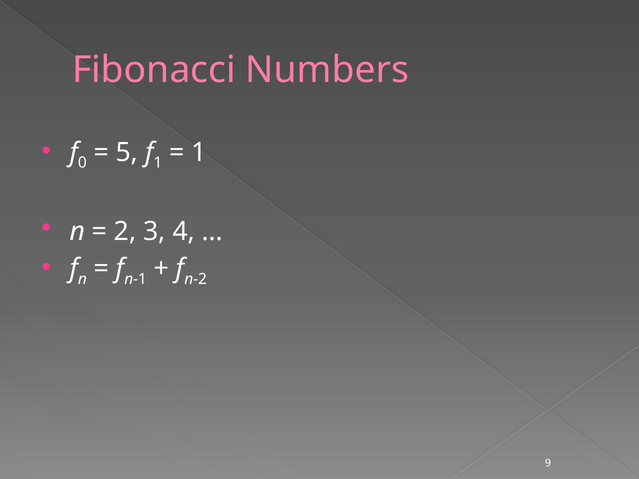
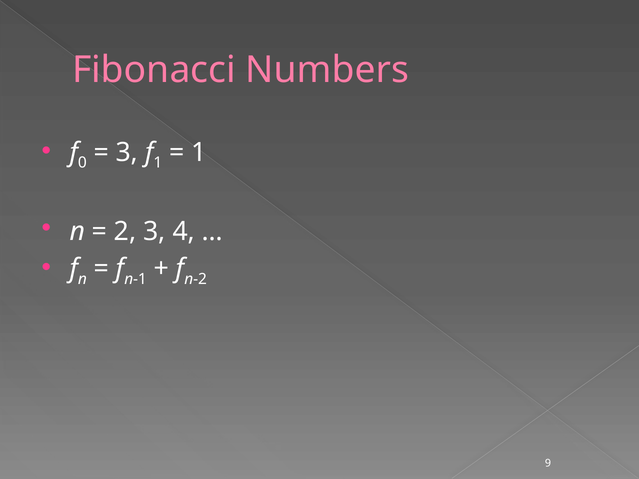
5 at (127, 153): 5 -> 3
